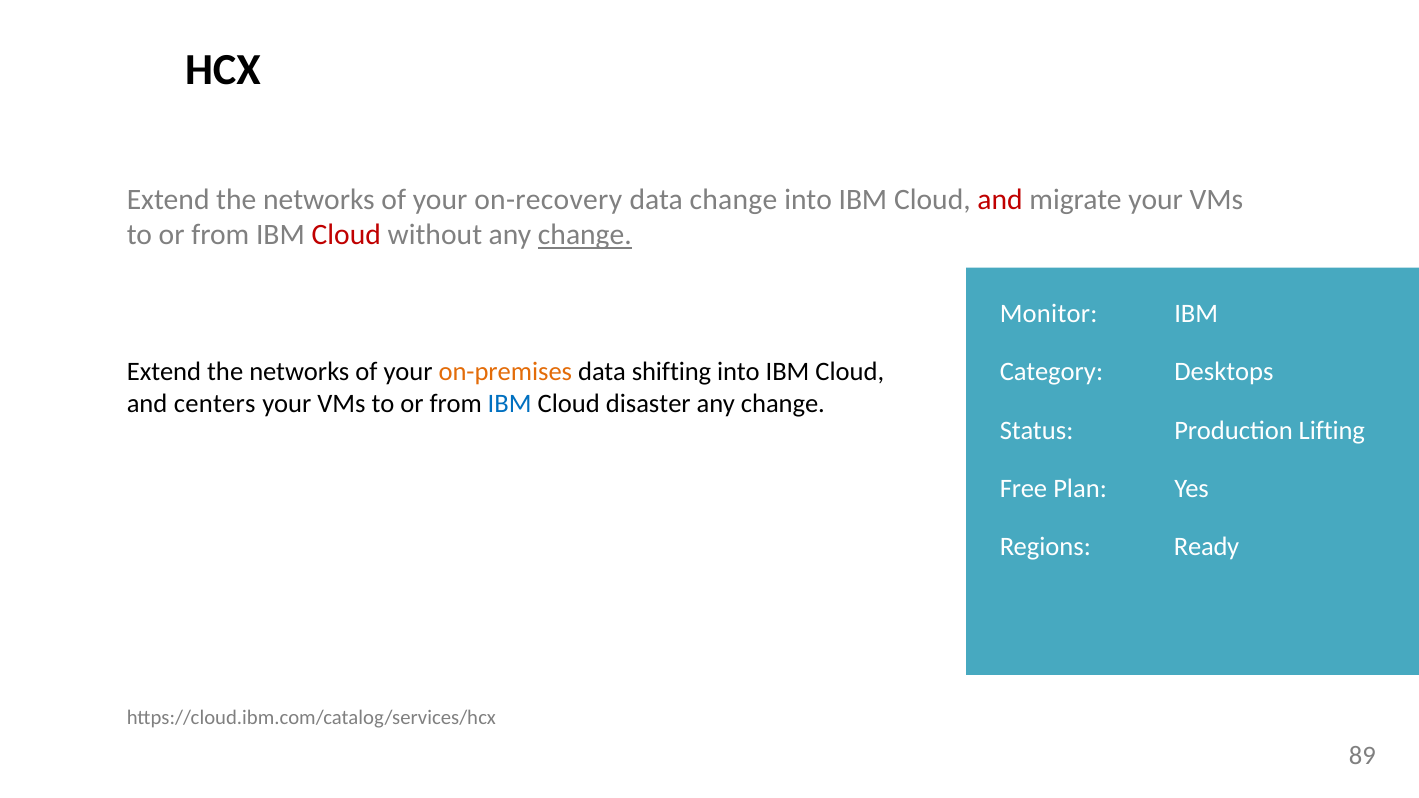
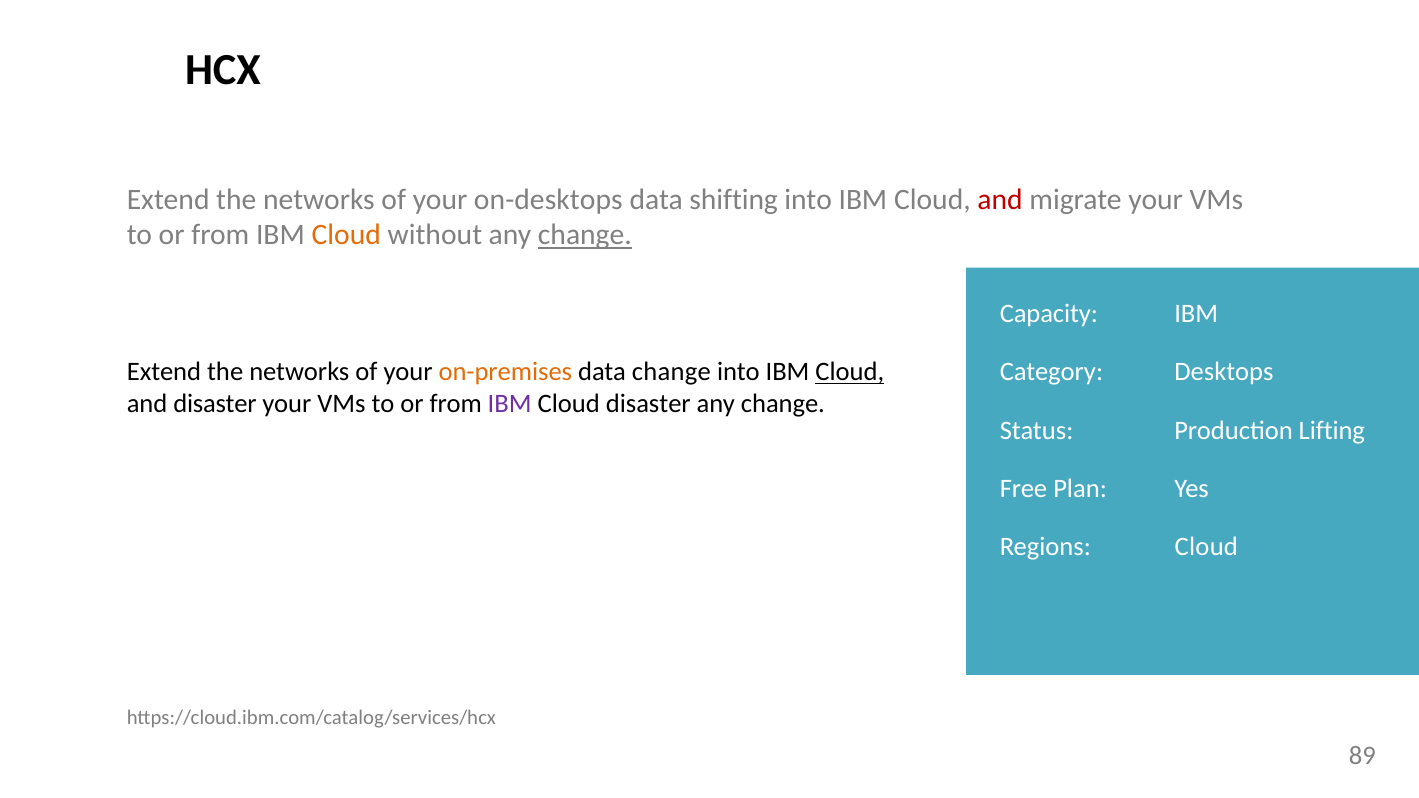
on-recovery: on-recovery -> on-desktops
data change: change -> shifting
Cloud at (346, 235) colour: red -> orange
Monitor: Monitor -> Capacity
data shifting: shifting -> change
Cloud at (850, 372) underline: none -> present
and centers: centers -> disaster
IBM at (510, 404) colour: blue -> purple
Regions Ready: Ready -> Cloud
